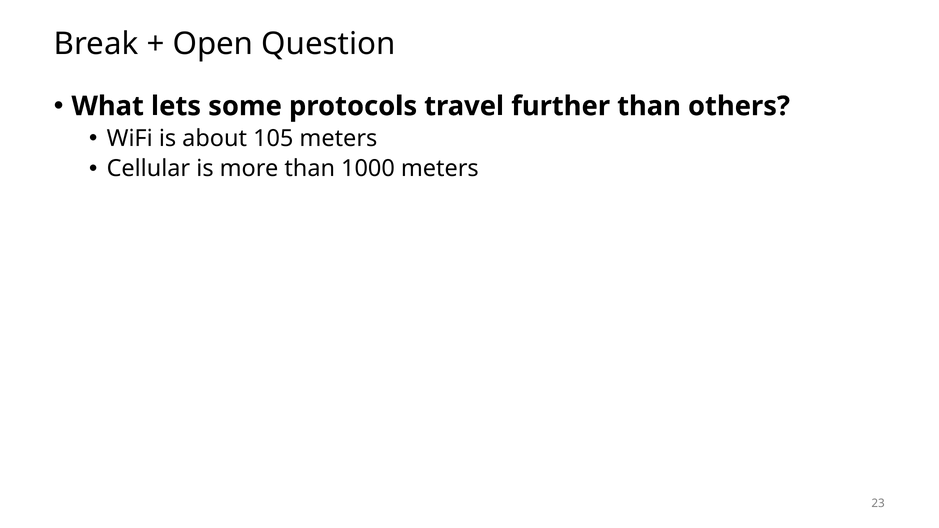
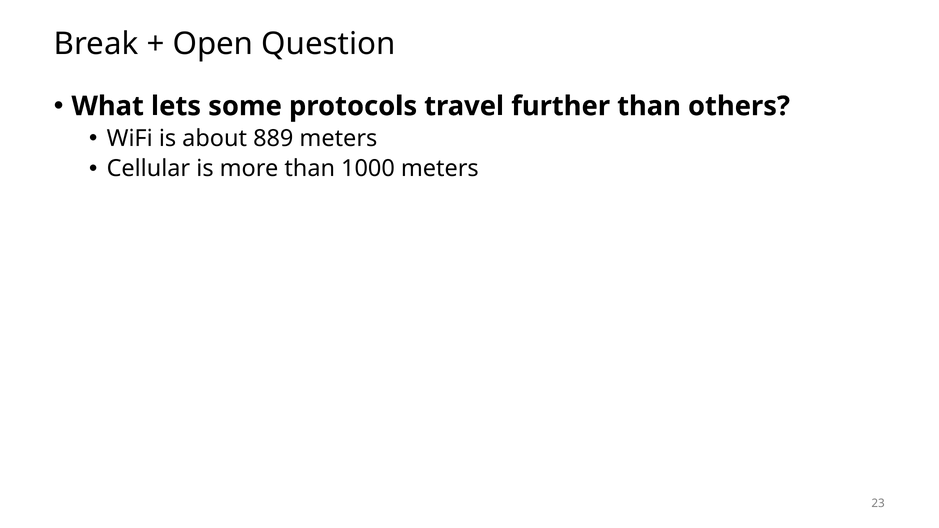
105: 105 -> 889
